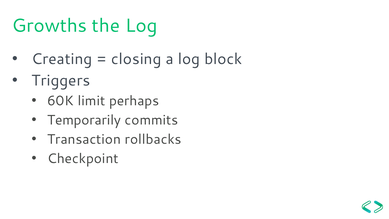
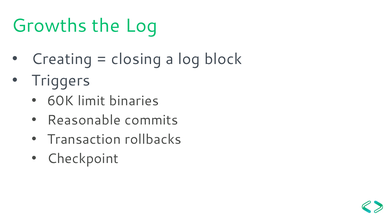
perhaps: perhaps -> binaries
Temporarily: Temporarily -> Reasonable
